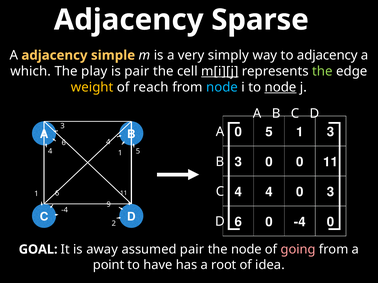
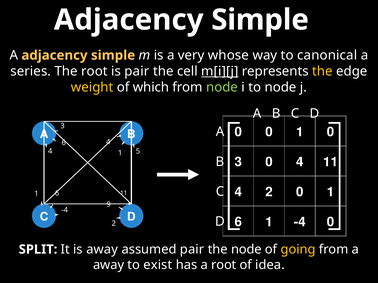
Sparse at (260, 20): Sparse -> Simple
simply: simply -> whose
to adjacency: adjacency -> canonical
which: which -> series
The play: play -> root
the at (322, 71) colour: light green -> yellow
reach: reach -> which
node at (222, 87) colour: light blue -> light green
node at (281, 87) underline: present -> none
0 5: 5 -> 0
3 at (331, 132): 3 -> 0
0 0: 0 -> 4
4 4: 4 -> 2
3 at (331, 192): 3 -> 1
0 at (269, 222): 0 -> 1
GOAL: GOAL -> SPLIT
going colour: pink -> yellow
point at (109, 265): point -> away
have: have -> exist
